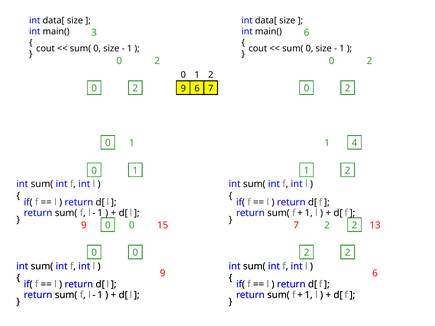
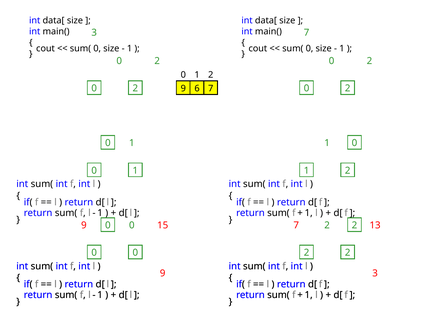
3 6: 6 -> 7
4 at (354, 143): 4 -> 0
6 at (375, 273): 6 -> 3
